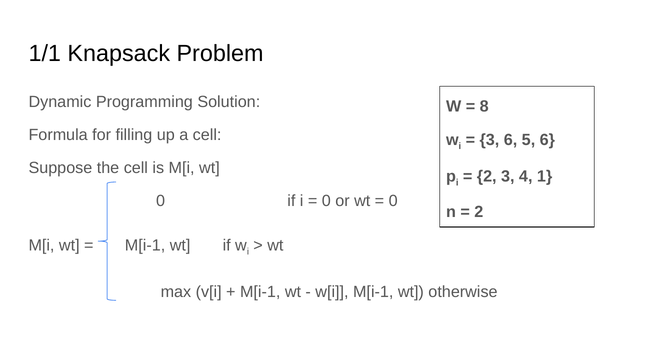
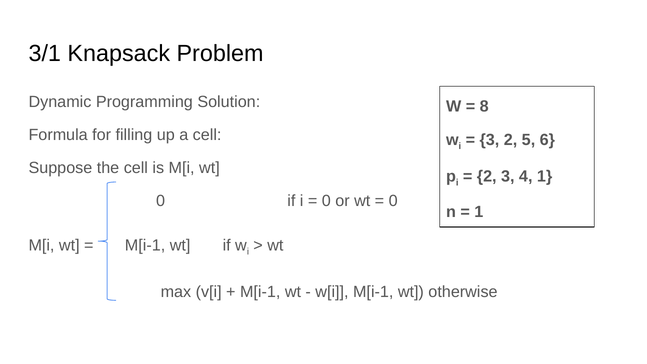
1/1: 1/1 -> 3/1
3 6: 6 -> 2
2 at (479, 212): 2 -> 1
